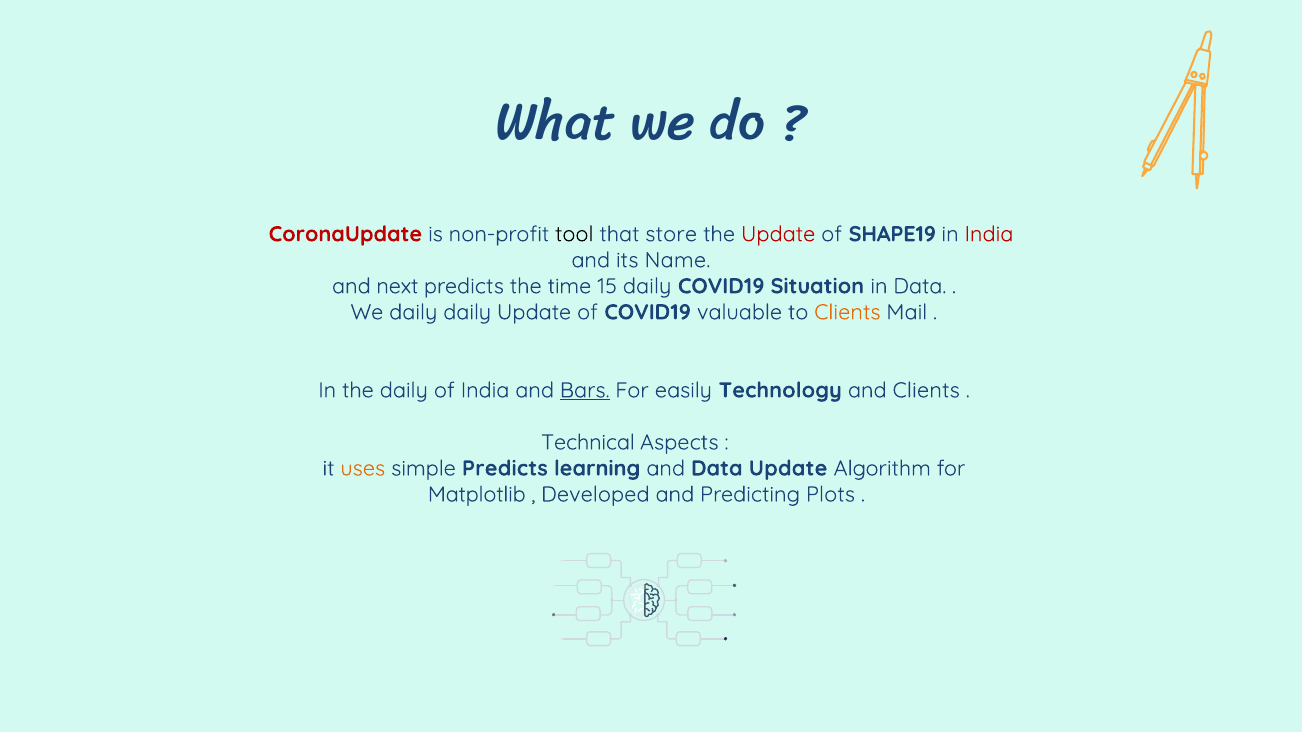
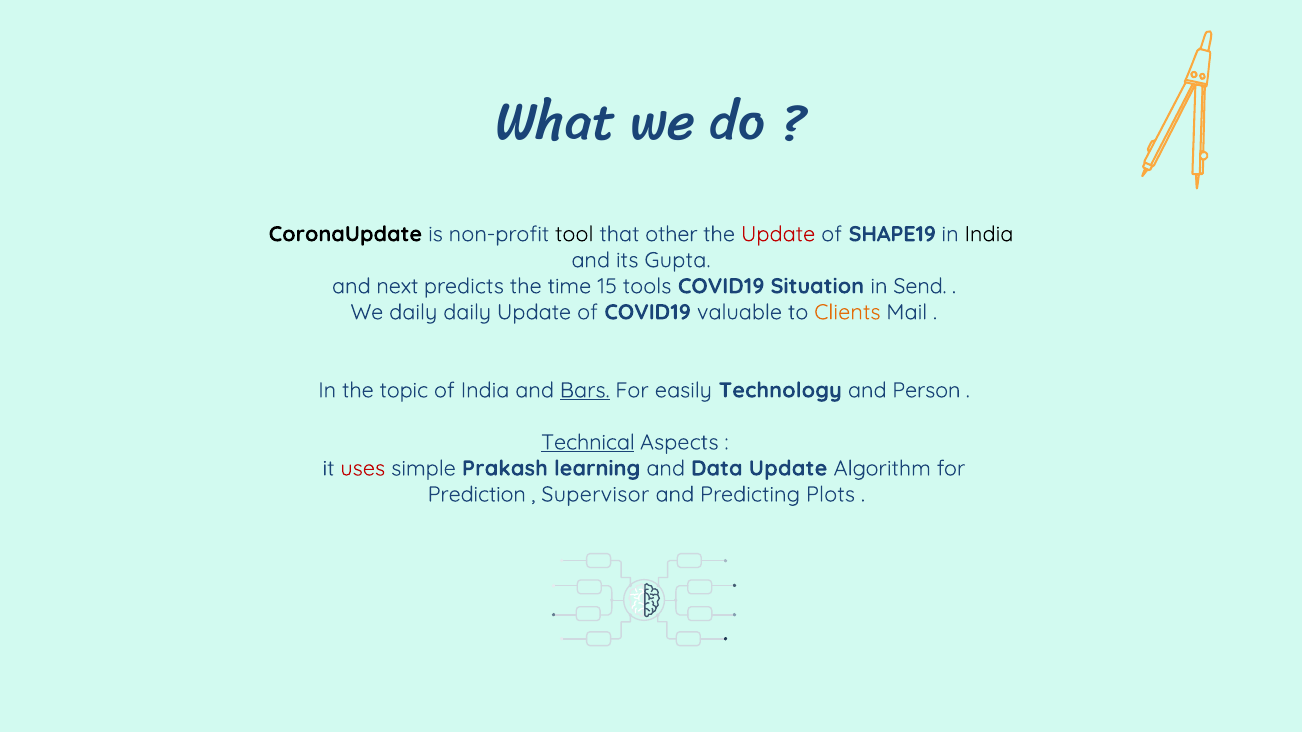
CoronaUpdate colour: red -> black
store: store -> other
India at (989, 234) colour: red -> black
Name: Name -> Gupta
15 daily: daily -> tools
in Data: Data -> Send
the daily: daily -> topic
and Clients: Clients -> Person
Technical underline: none -> present
uses colour: orange -> red
simple Predicts: Predicts -> Prakash
Matplotlib: Matplotlib -> Prediction
Developed: Developed -> Supervisor
